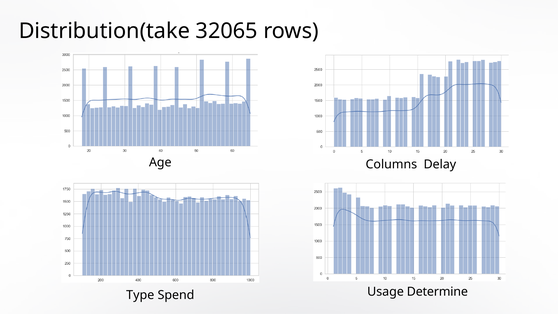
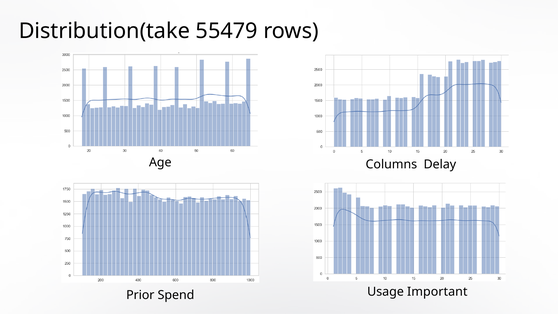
32065: 32065 -> 55479
Type: Type -> Prior
Determine: Determine -> Important
